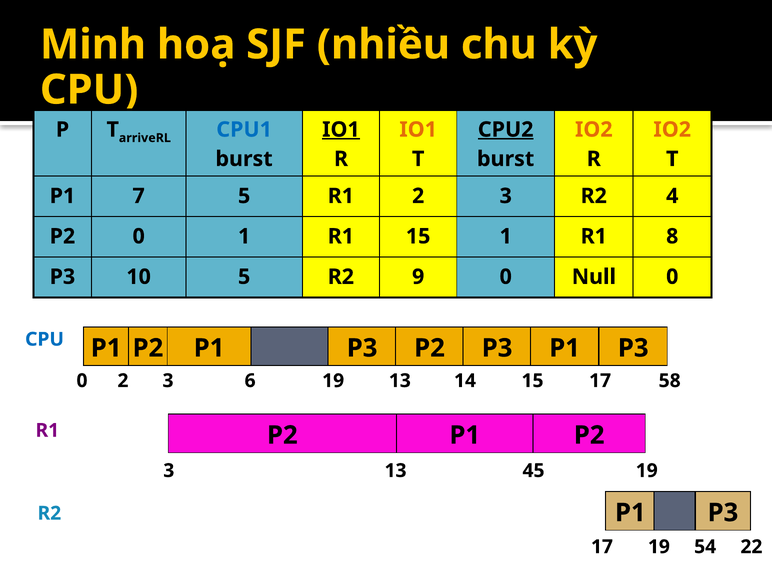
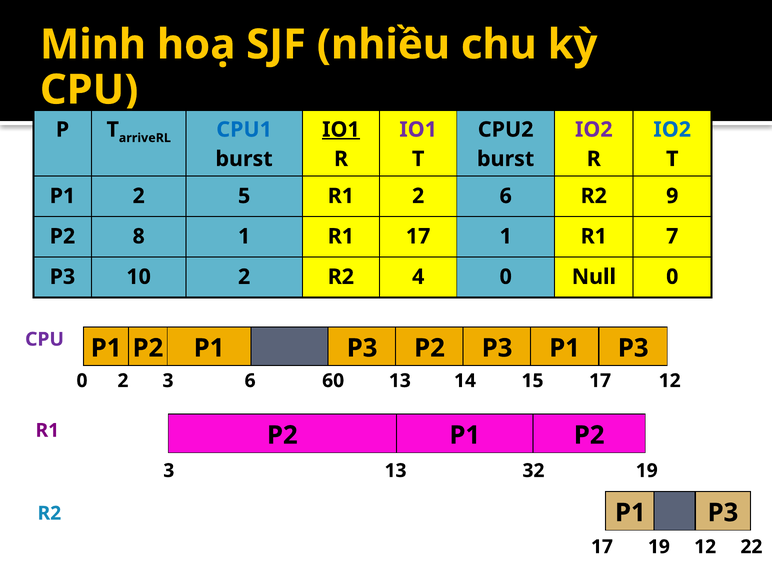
IO1 at (418, 130) colour: orange -> purple
CPU2 underline: present -> none
IO2 at (594, 130) colour: orange -> purple
IO2 at (672, 130) colour: orange -> blue
P1 7: 7 -> 2
2 3: 3 -> 6
4: 4 -> 9
P2 0: 0 -> 8
R1 15: 15 -> 17
8: 8 -> 7
10 5: 5 -> 2
9: 9 -> 4
CPU at (45, 339) colour: blue -> purple
2 19: 19 -> 60
0 58: 58 -> 12
45: 45 -> 32
17 54: 54 -> 12
